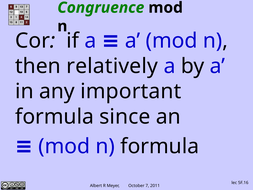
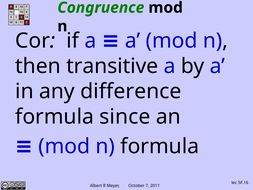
relatively: relatively -> transitive
important: important -> difference
